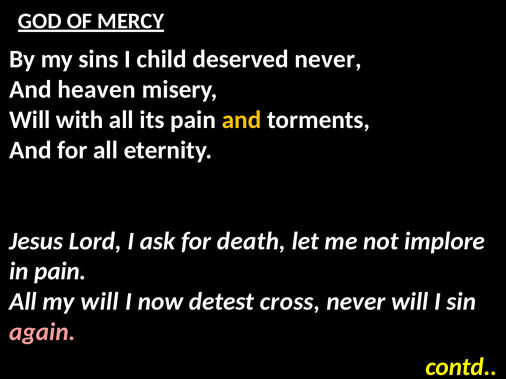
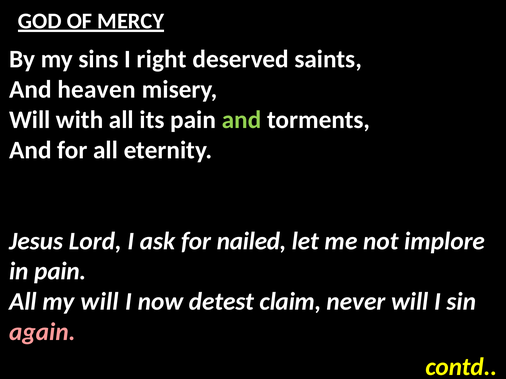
child: child -> right
deserved never: never -> saints
and at (242, 120) colour: yellow -> light green
death: death -> nailed
cross: cross -> claim
